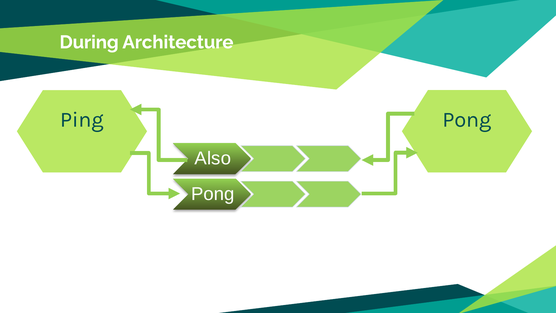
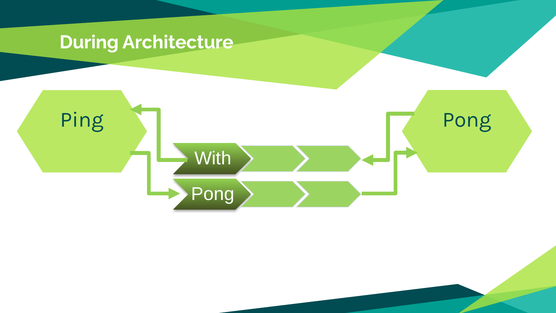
Also: Also -> With
